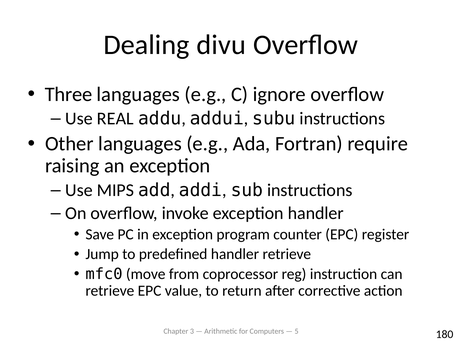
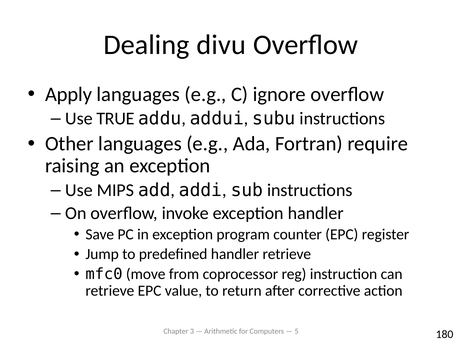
Three: Three -> Apply
REAL: REAL -> TRUE
